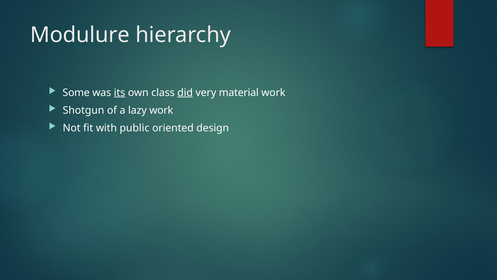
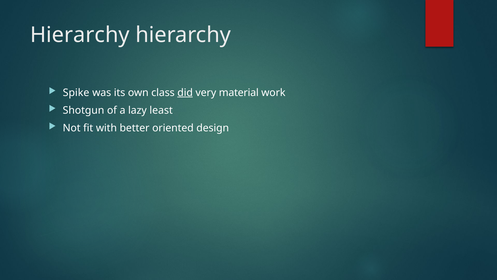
Modulure at (80, 35): Modulure -> Hierarchy
Some: Some -> Spike
its underline: present -> none
lazy work: work -> least
public: public -> better
